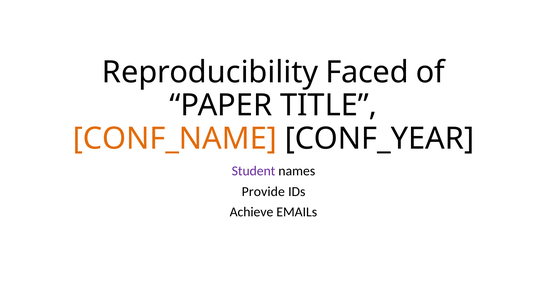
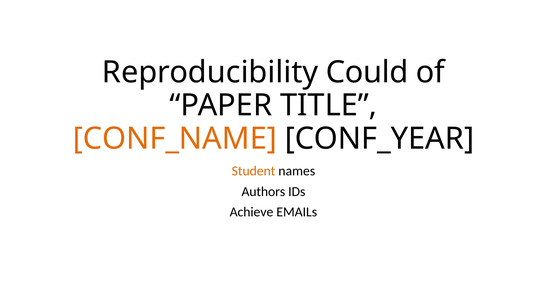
Faced: Faced -> Could
Student colour: purple -> orange
Provide: Provide -> Authors
